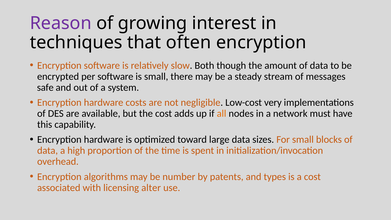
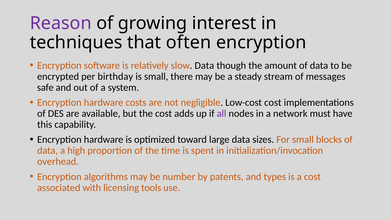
slow Both: Both -> Data
per software: software -> birthday
Low-cost very: very -> cost
all colour: orange -> purple
alter: alter -> tools
